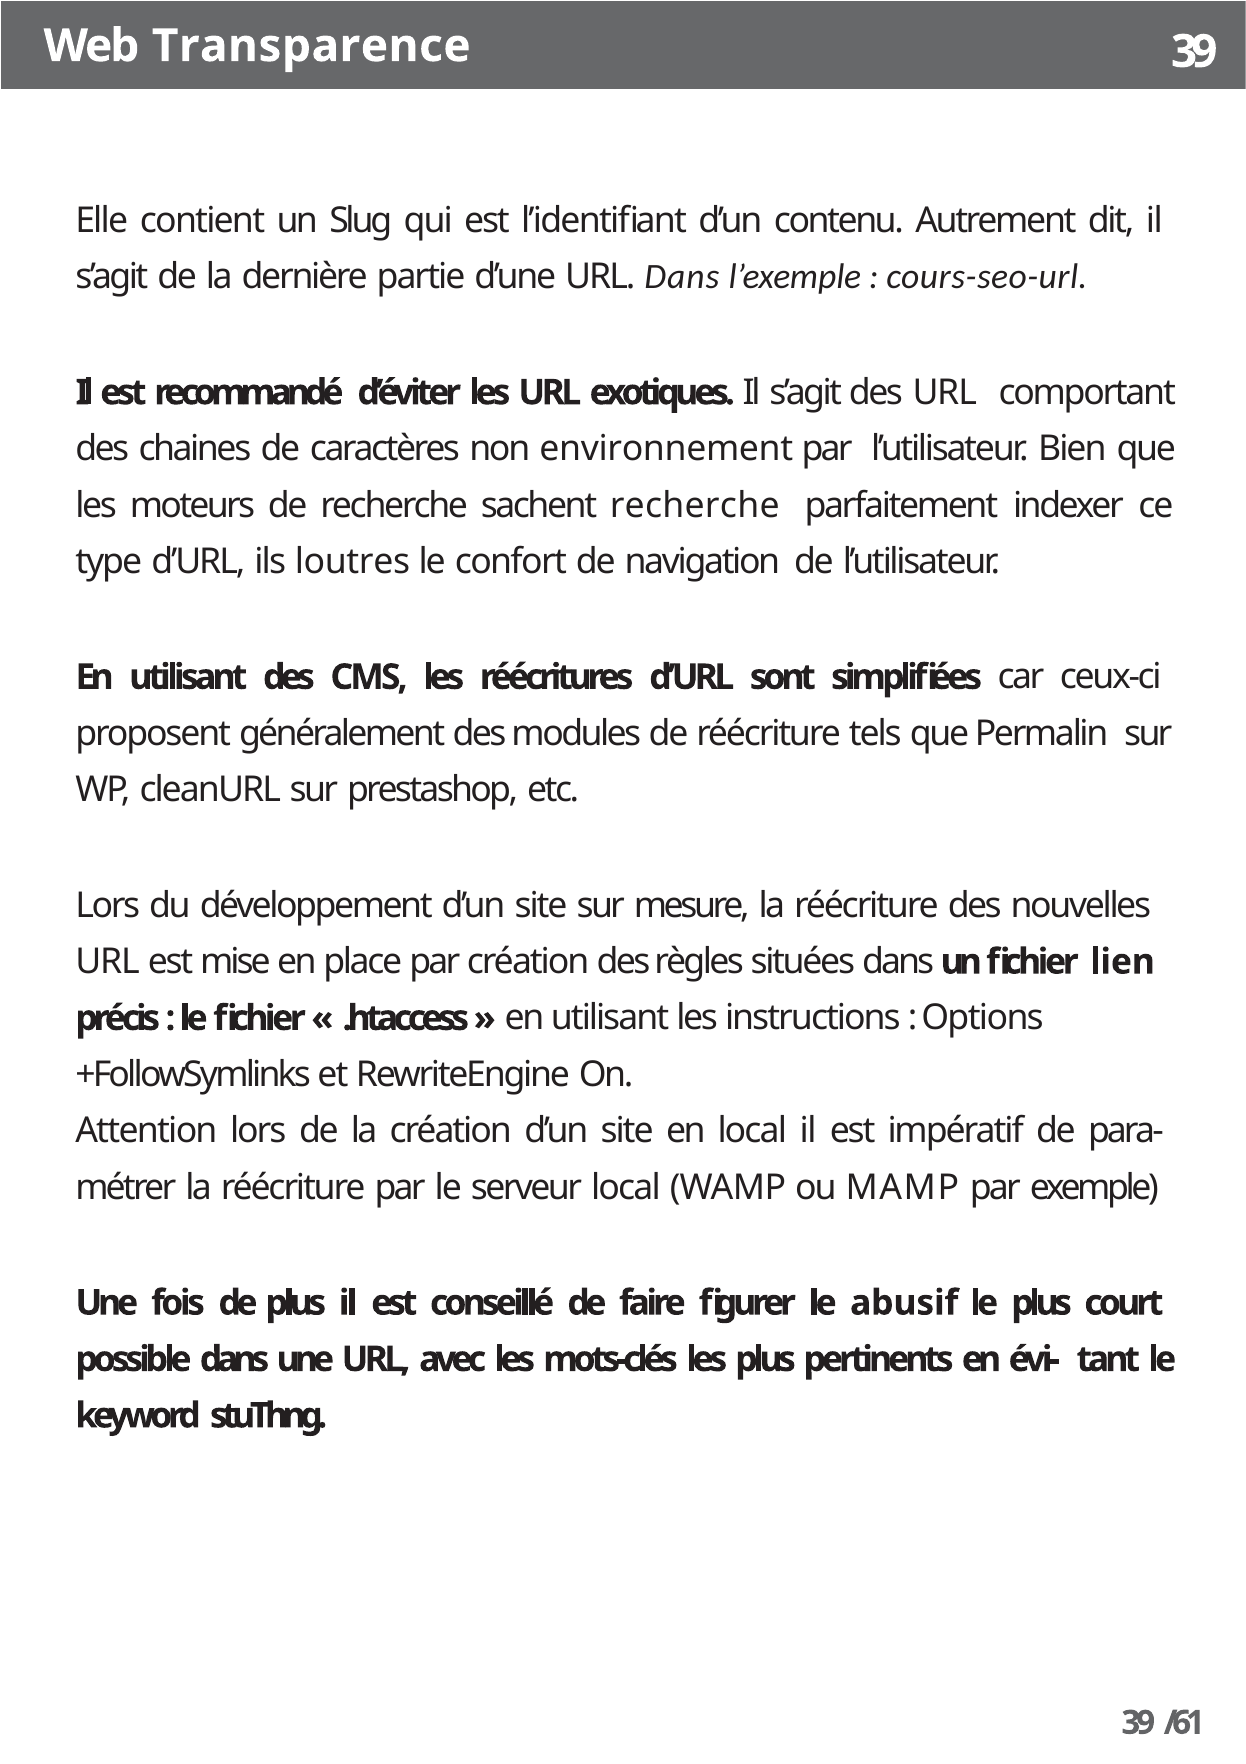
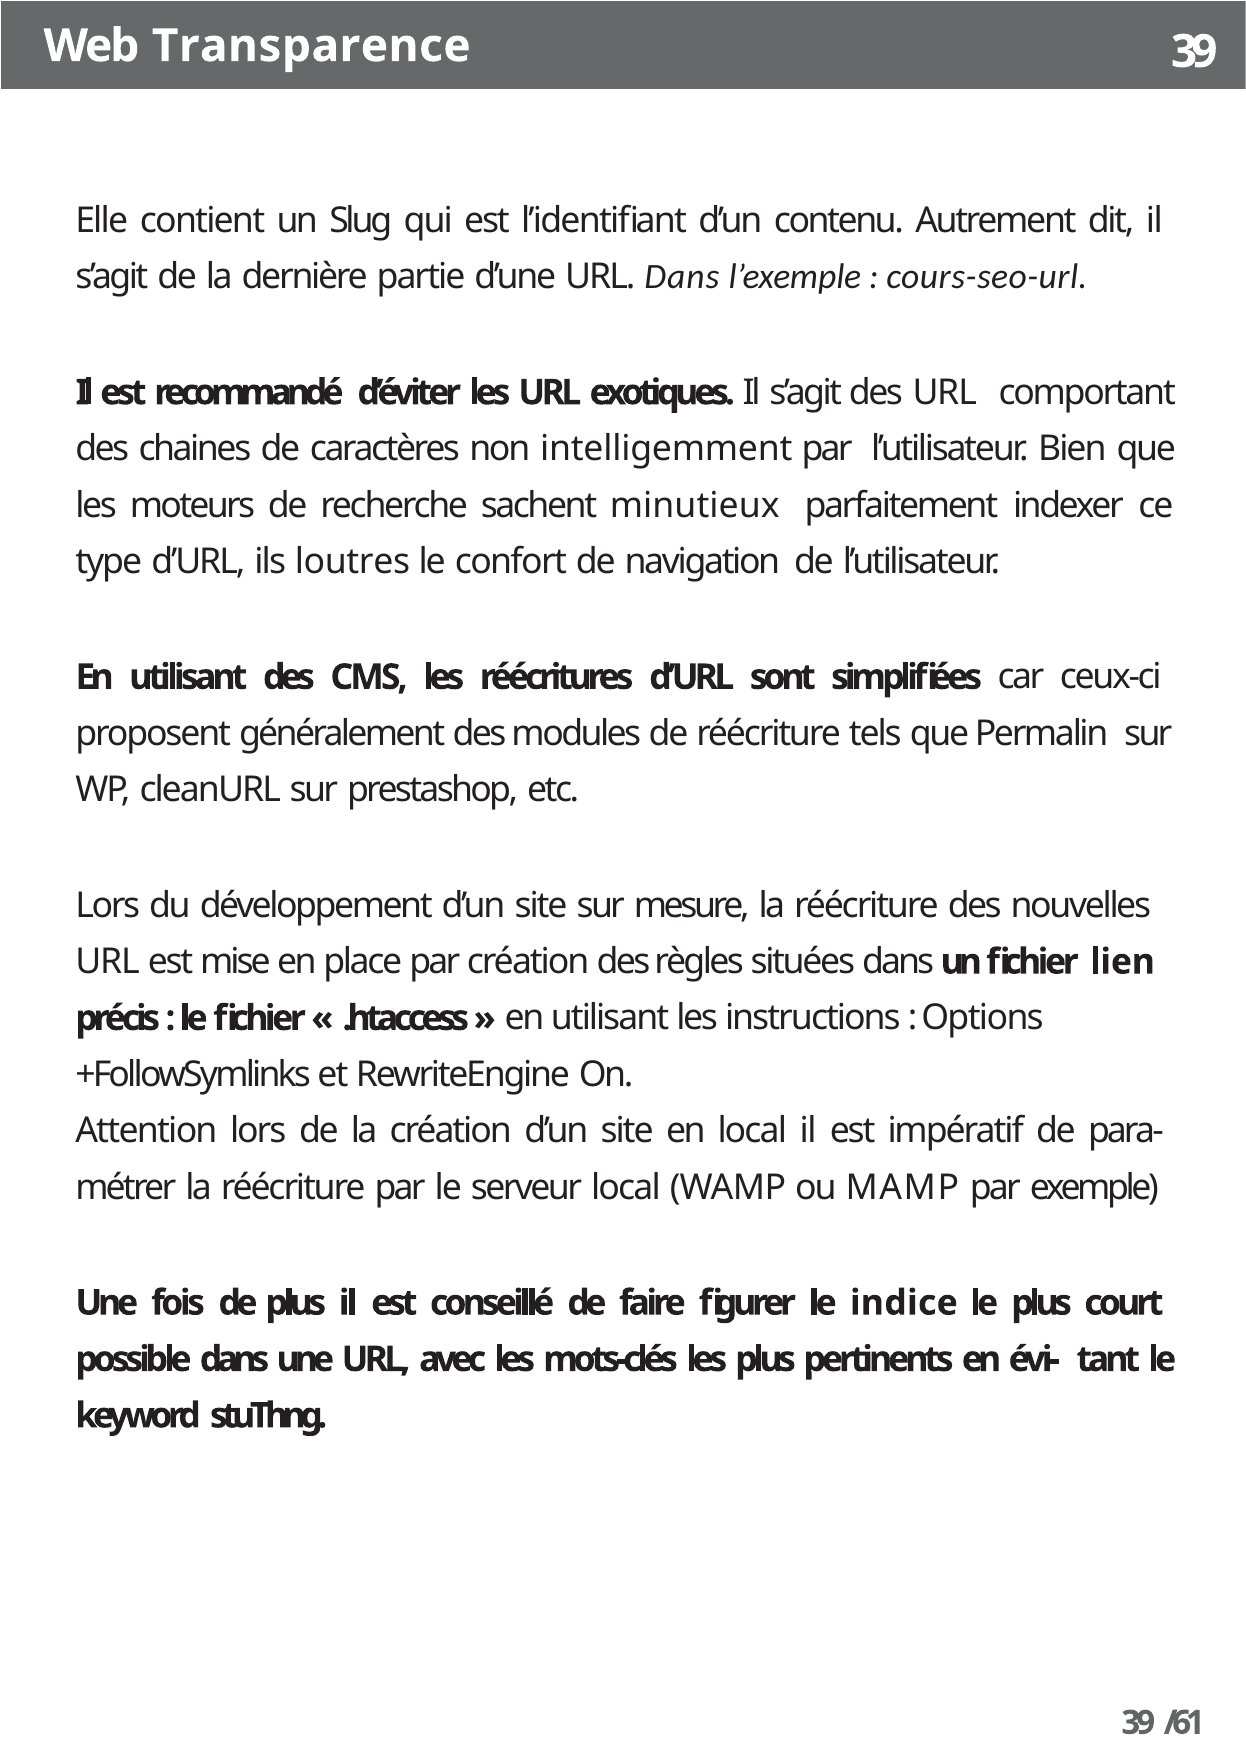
environnement: environnement -> intelligemment
sachent recherche: recherche -> minutieux
abusif: abusif -> indice
